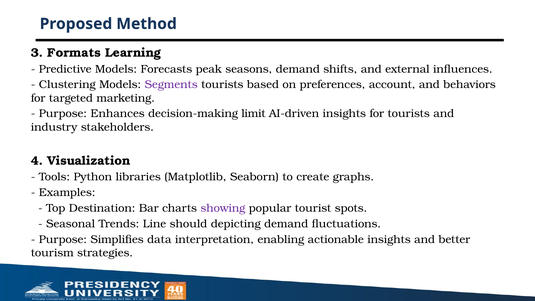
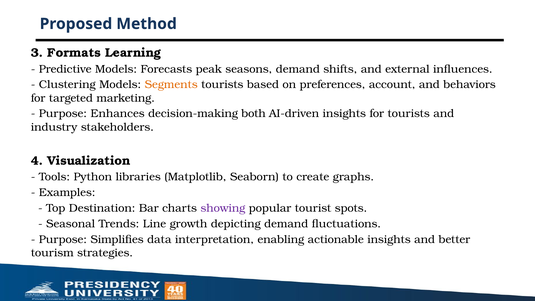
Segments colour: purple -> orange
limit: limit -> both
should: should -> growth
